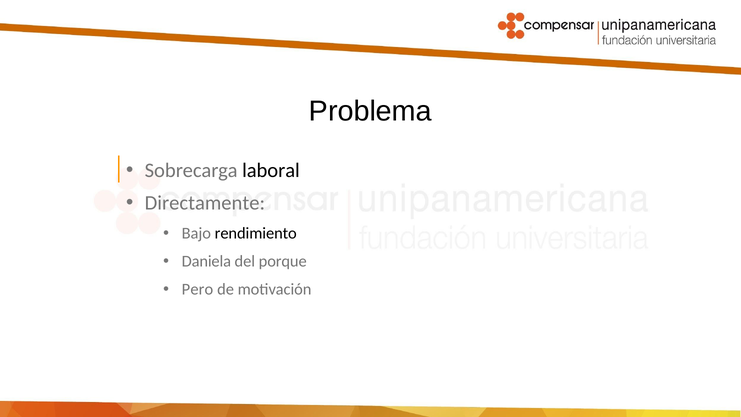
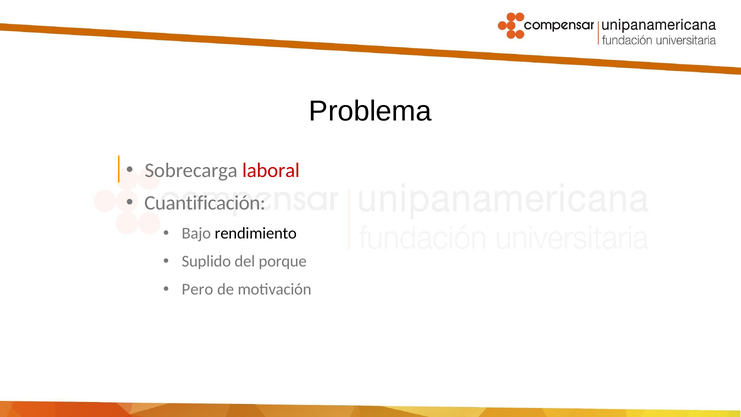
laboral colour: black -> red
Directamente: Directamente -> Cuantificación
Daniela: Daniela -> Suplido
